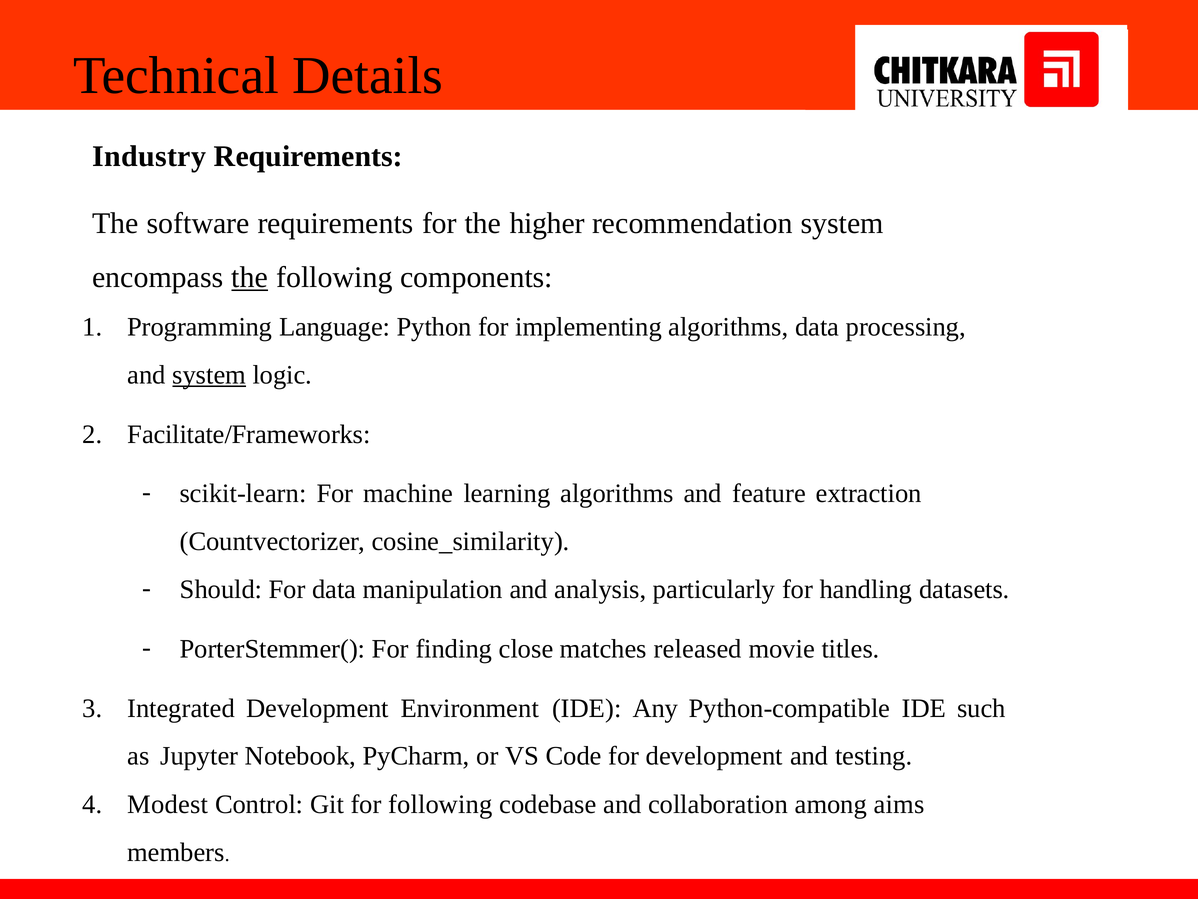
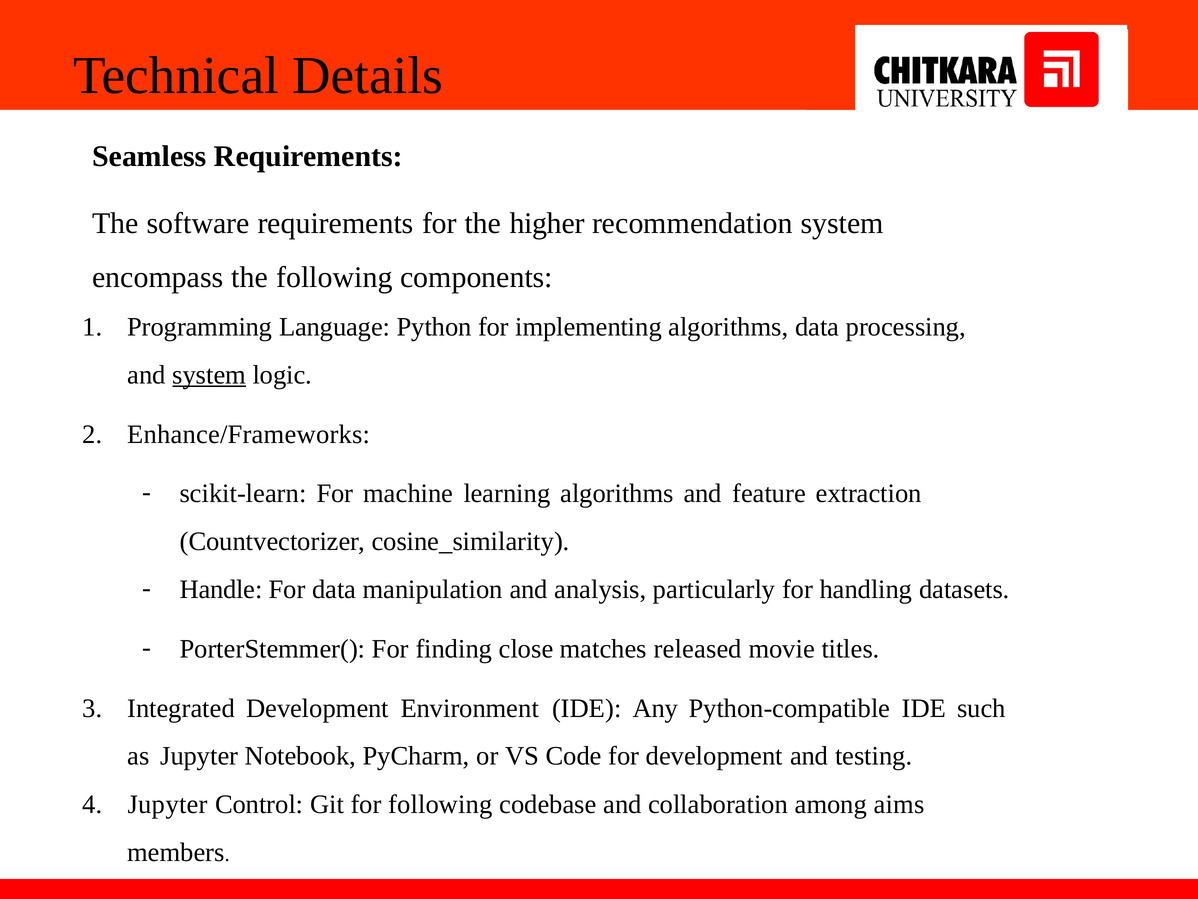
Industry: Industry -> Seamless
the at (250, 277) underline: present -> none
Facilitate/Frameworks: Facilitate/Frameworks -> Enhance/Frameworks
Should: Should -> Handle
Modest at (168, 804): Modest -> Jupyter
